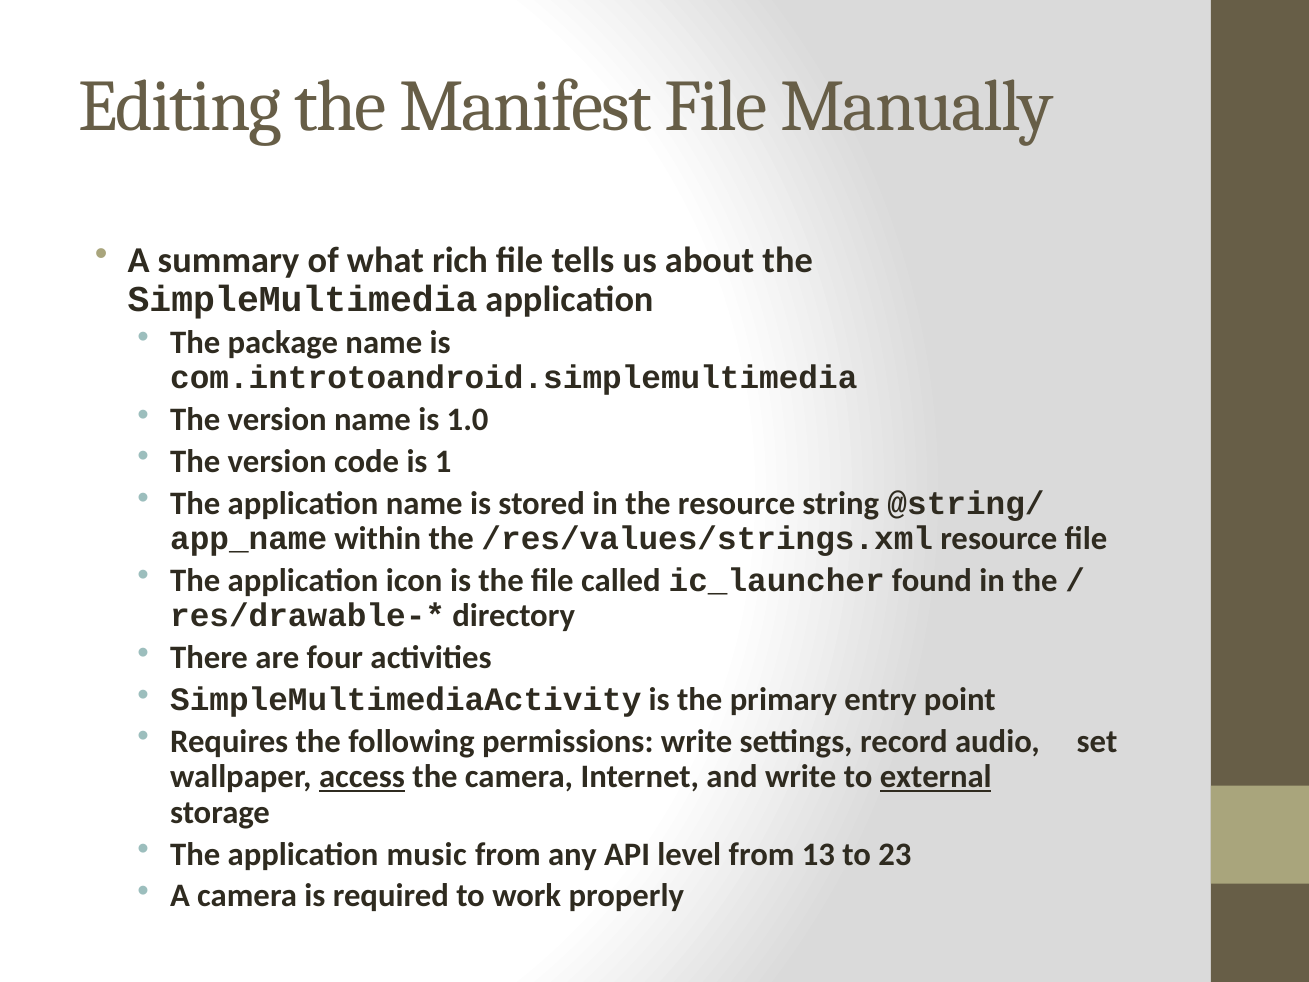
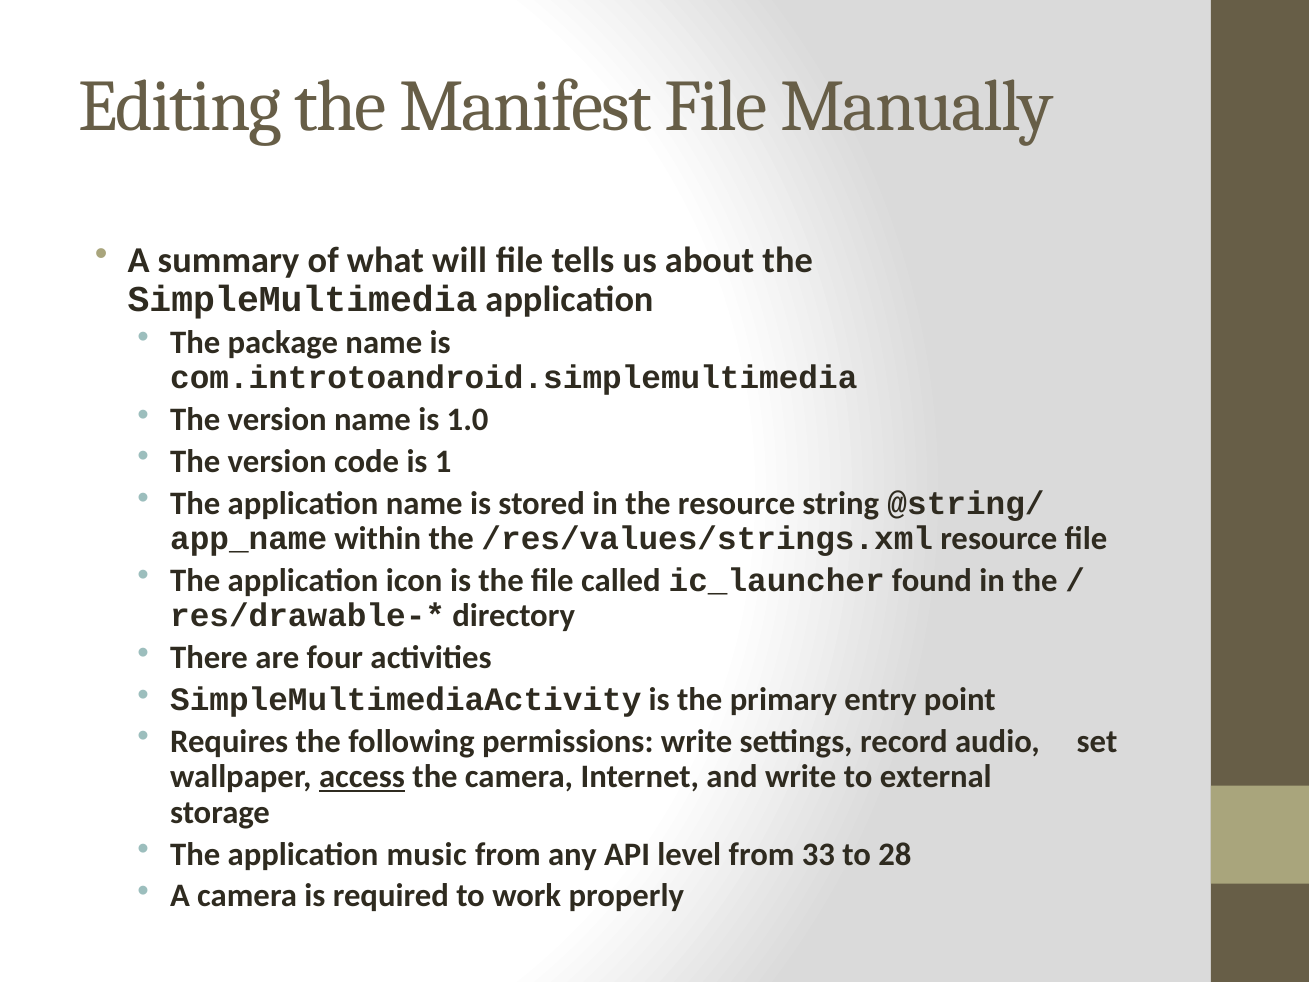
rich: rich -> will
external underline: present -> none
13: 13 -> 33
23: 23 -> 28
